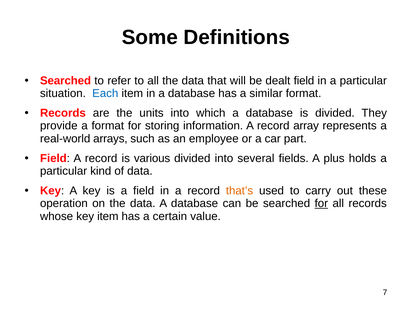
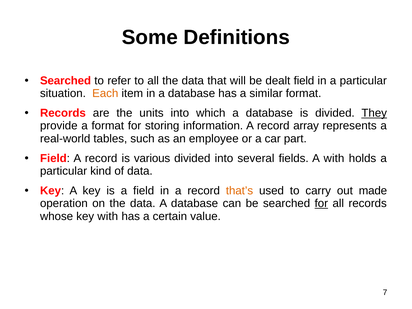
Each colour: blue -> orange
They underline: none -> present
arrays: arrays -> tables
A plus: plus -> with
these: these -> made
key item: item -> with
